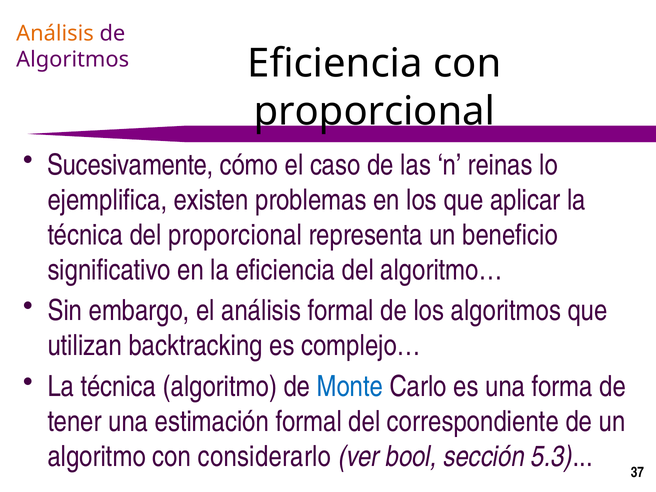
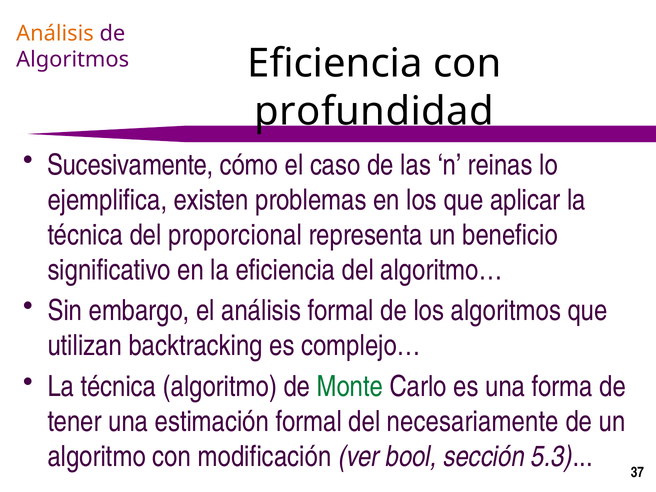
proporcional at (374, 112): proporcional -> profundidad
Monte colour: blue -> green
correspondiente: correspondiente -> necesariamente
considerarlo: considerarlo -> modificación
